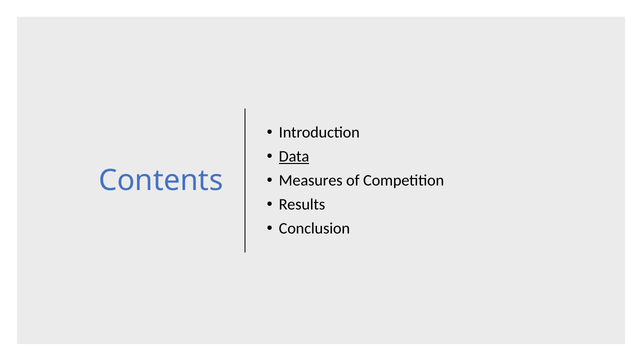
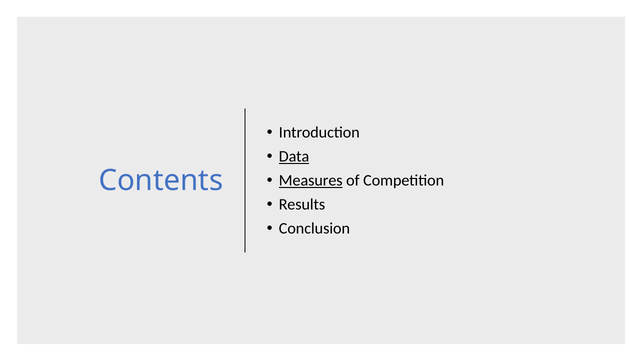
Measures underline: none -> present
